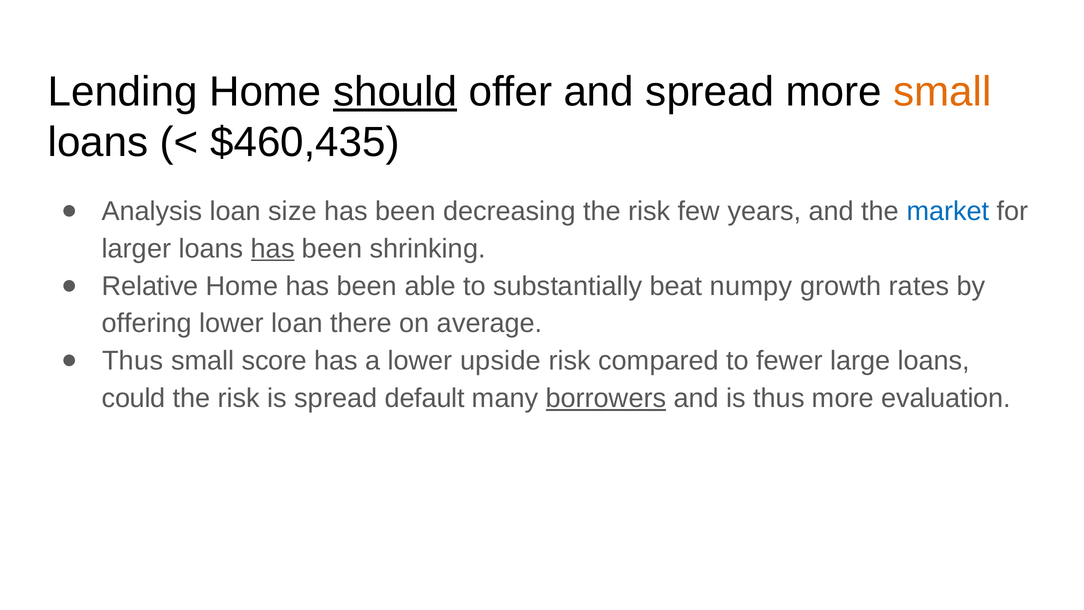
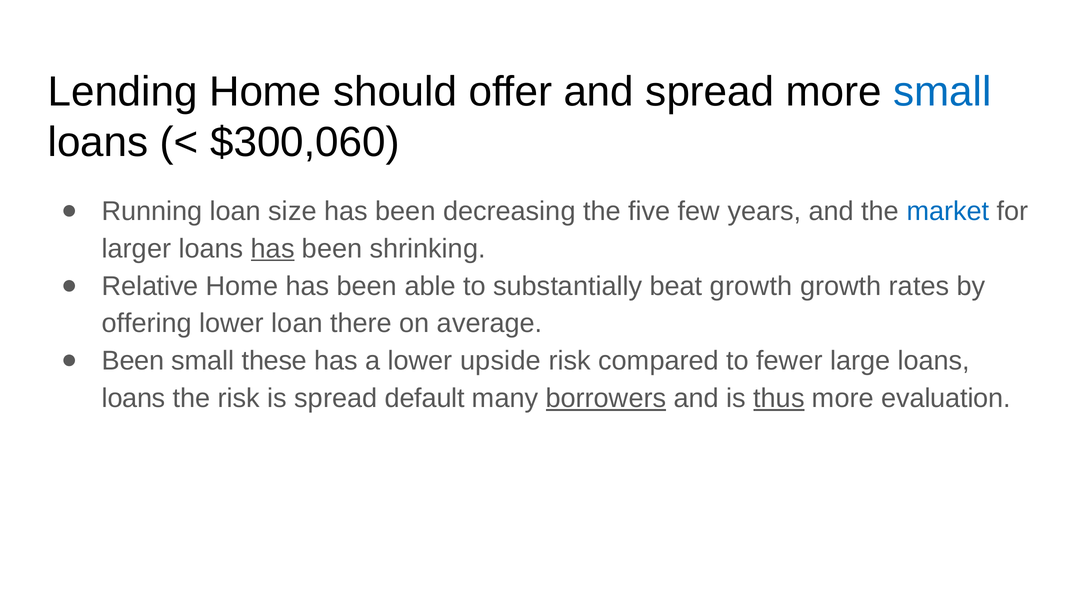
should underline: present -> none
small at (942, 92) colour: orange -> blue
$460,435: $460,435 -> $300,060
Analysis: Analysis -> Running
decreasing the risk: risk -> five
beat numpy: numpy -> growth
Thus at (133, 361): Thus -> Been
score: score -> these
could at (134, 398): could -> loans
thus at (779, 398) underline: none -> present
